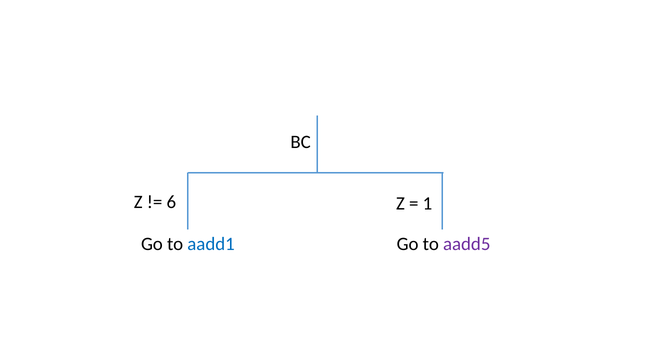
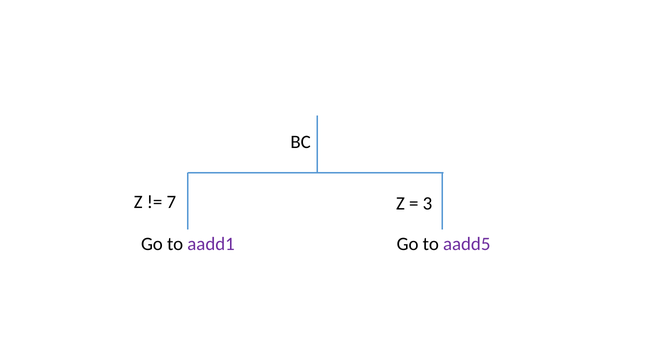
6: 6 -> 7
1: 1 -> 3
aadd1 colour: blue -> purple
